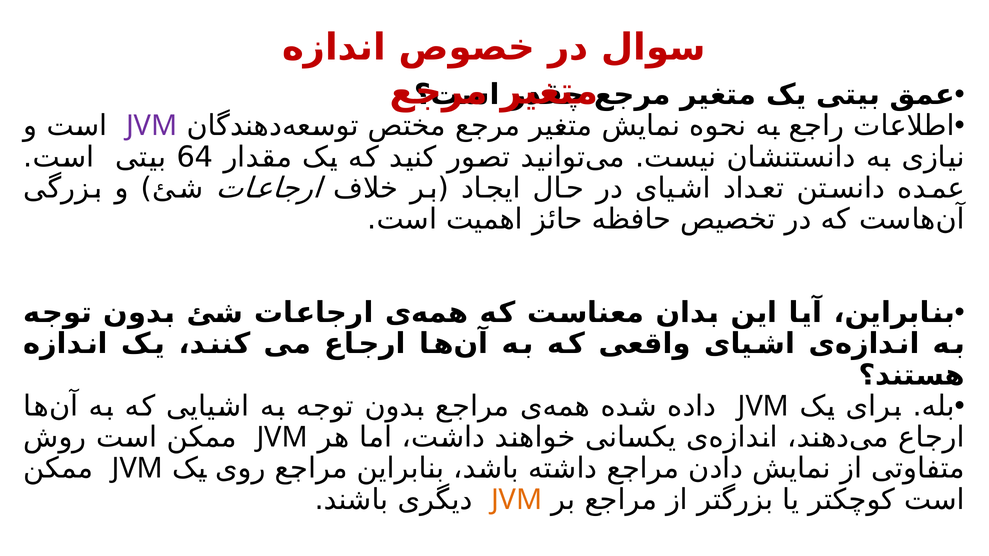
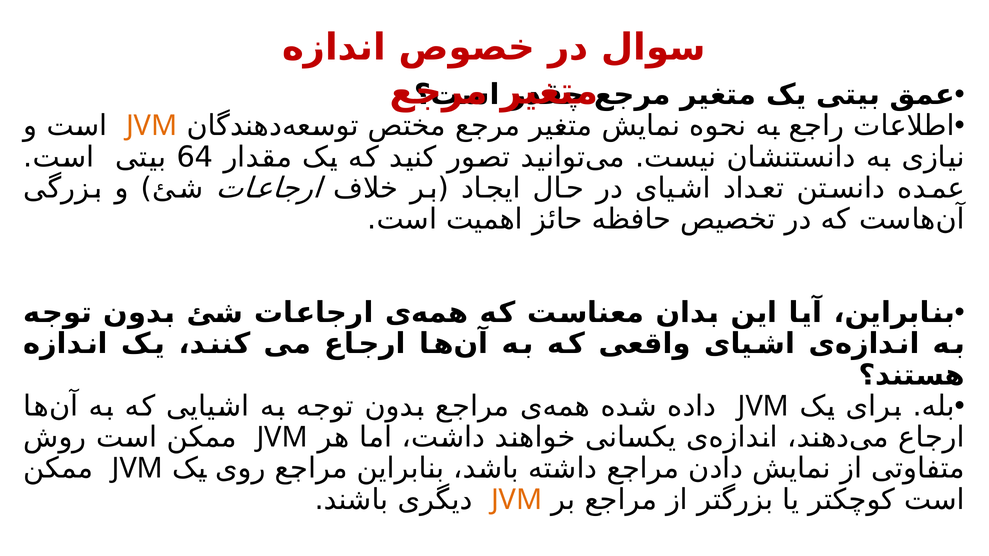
JVM at (152, 126) colour: purple -> orange
